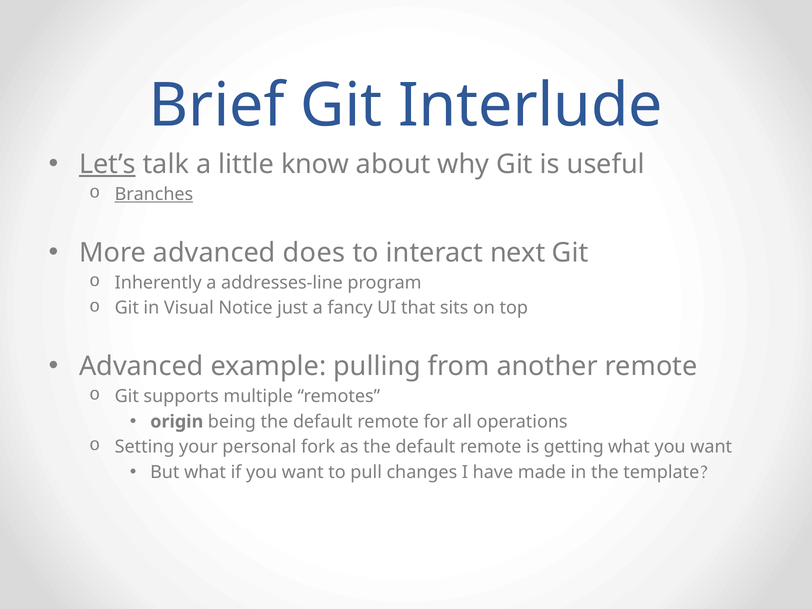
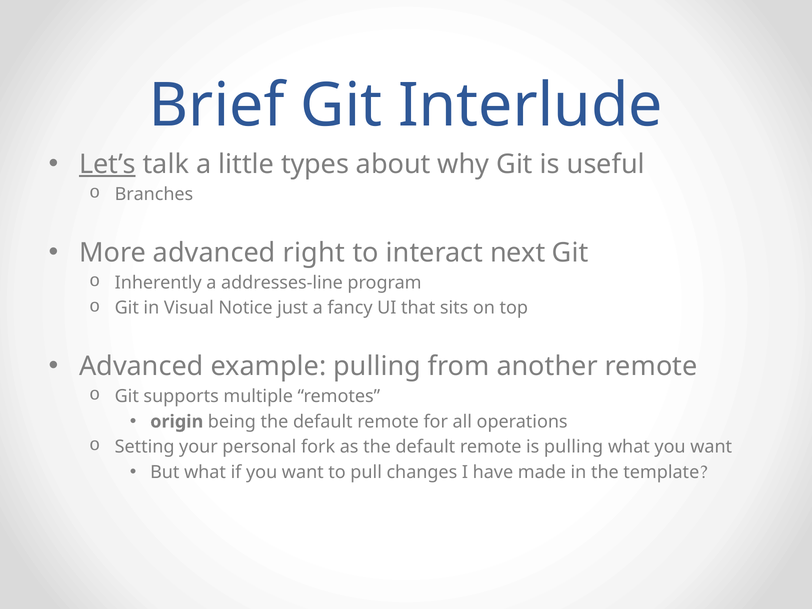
know: know -> types
Branches underline: present -> none
does: does -> right
is getting: getting -> pulling
